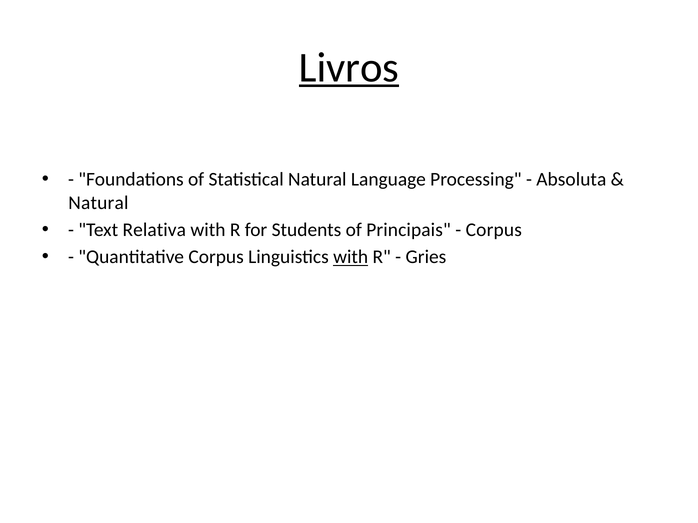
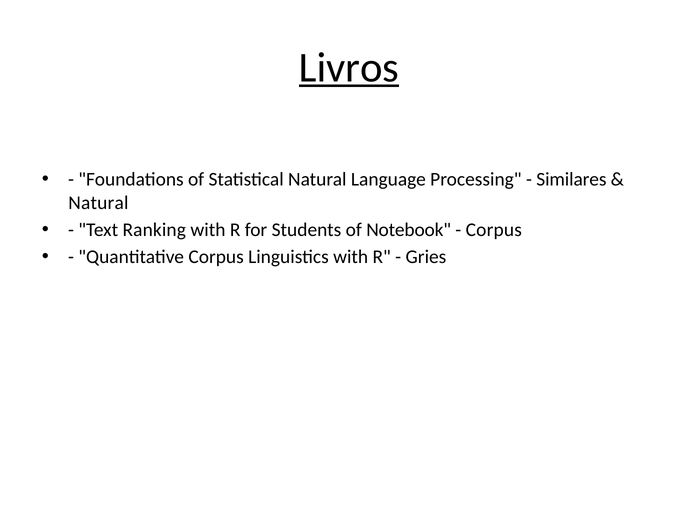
Absoluta: Absoluta -> Similares
Relativa: Relativa -> Ranking
Principais: Principais -> Notebook
with at (351, 257) underline: present -> none
